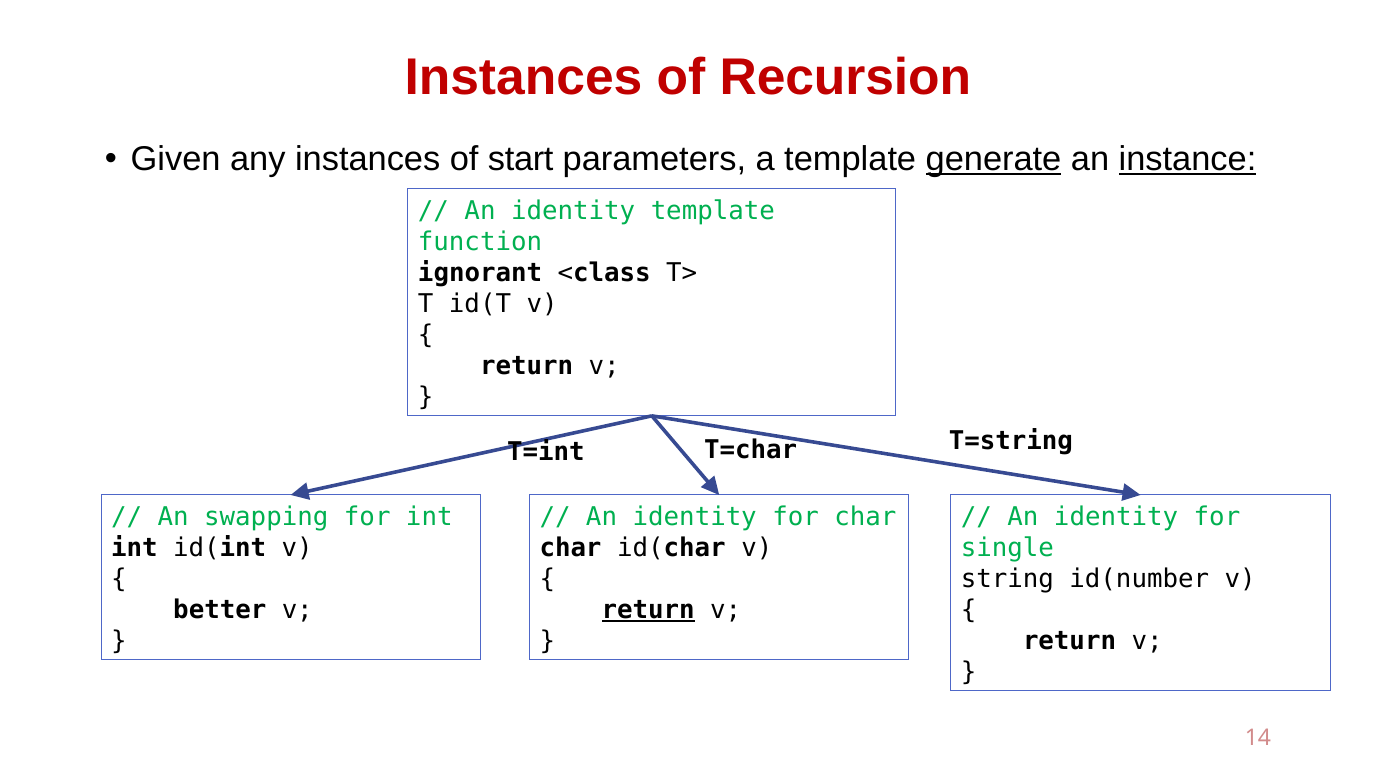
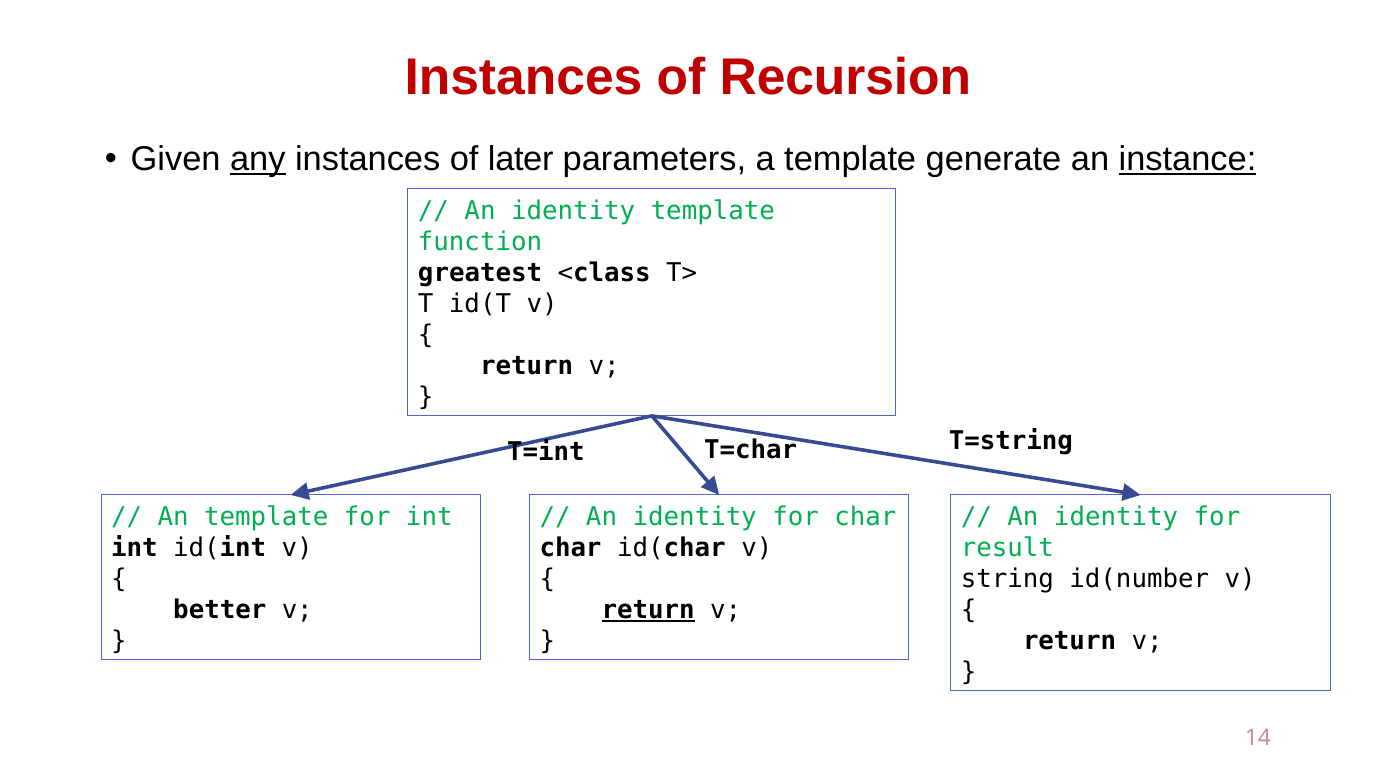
any underline: none -> present
start: start -> later
generate underline: present -> none
ignorant: ignorant -> greatest
An swapping: swapping -> template
single: single -> result
